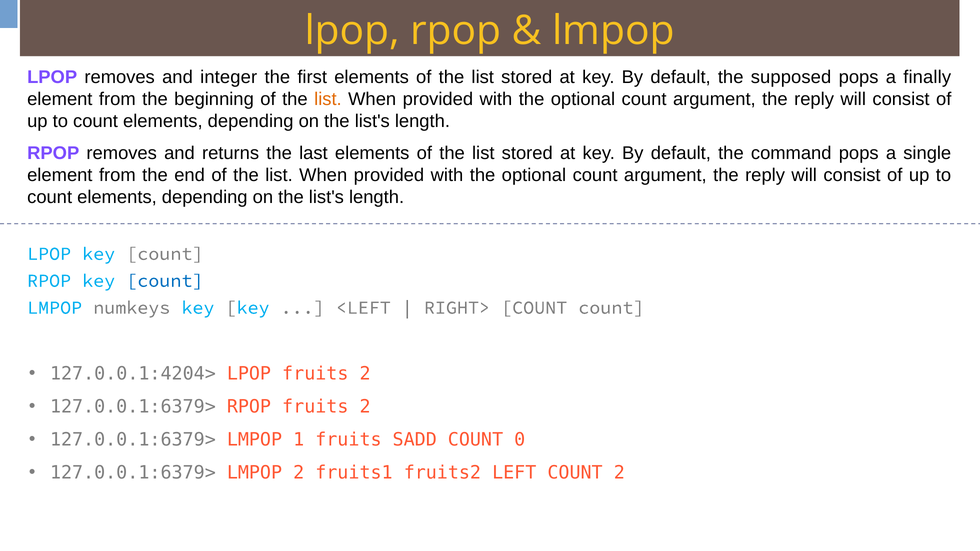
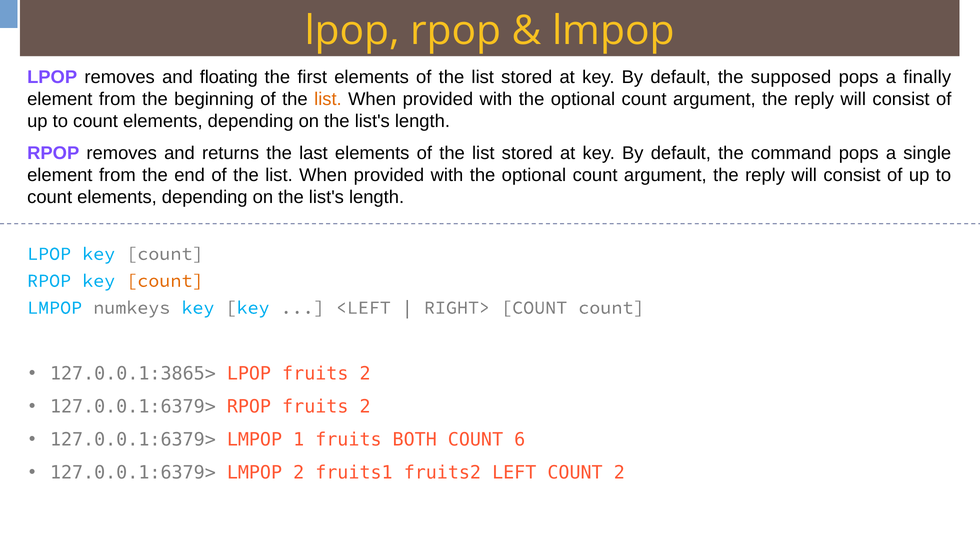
integer: integer -> floating
count at (165, 281) colour: blue -> orange
127.0.0.1:4204>: 127.0.0.1:4204> -> 127.0.0.1:3865>
SADD: SADD -> BOTH
0: 0 -> 6
